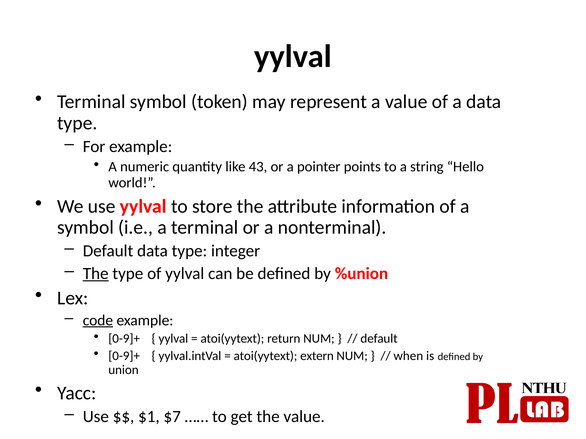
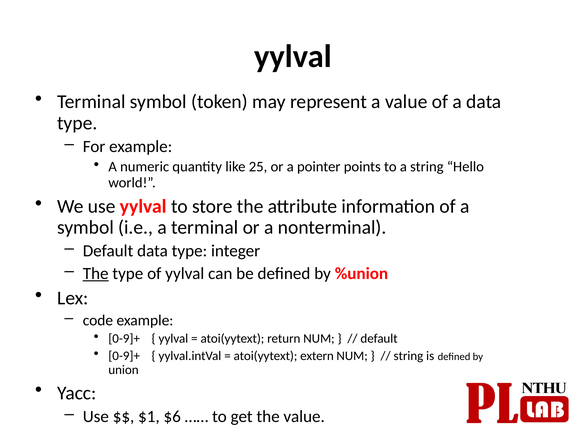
43: 43 -> 25
code underline: present -> none
when at (408, 356): when -> string
$7: $7 -> $6
